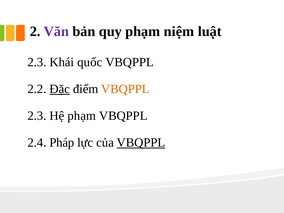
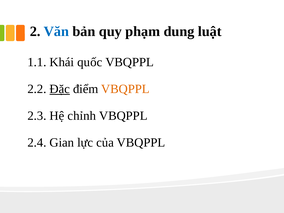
Văn colour: purple -> blue
niệm: niệm -> dung
2.3 at (37, 62): 2.3 -> 1.1
Hệ phạm: phạm -> chỉnh
Pháp: Pháp -> Gian
VBQPPL at (141, 143) underline: present -> none
